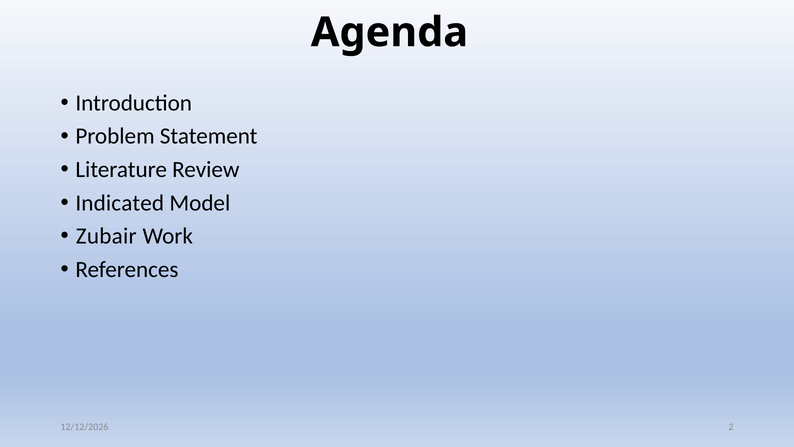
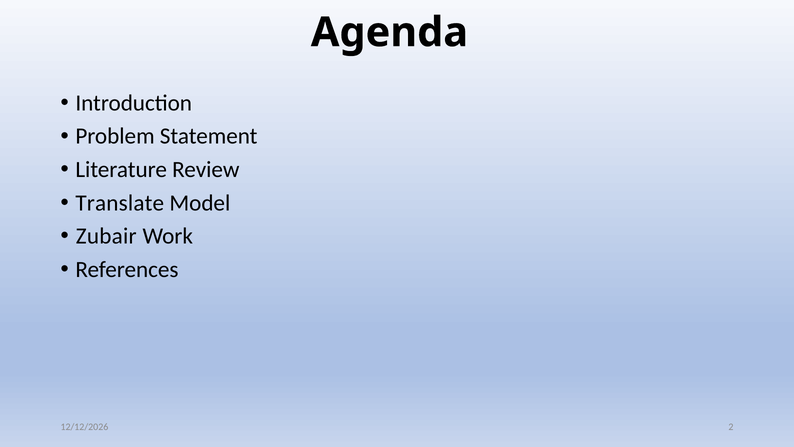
Indicated: Indicated -> Translate
